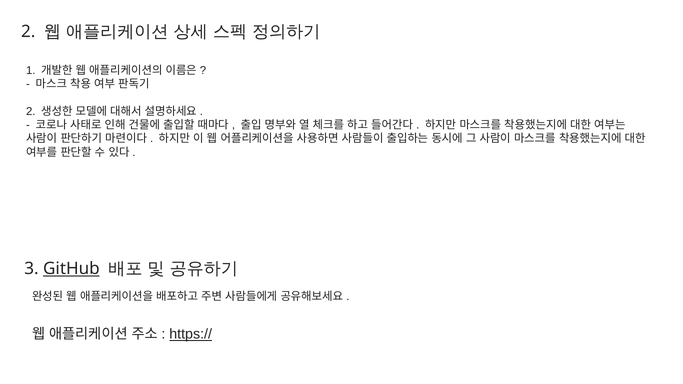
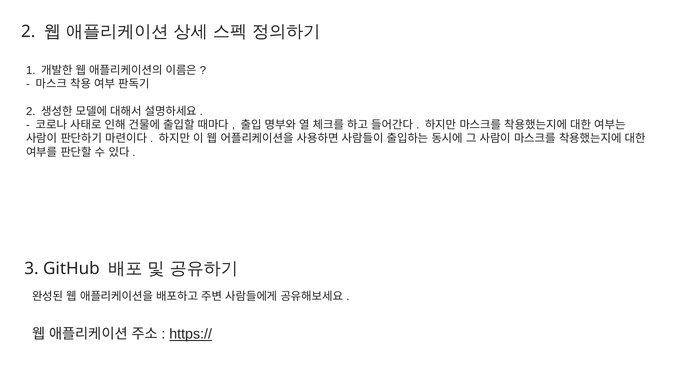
GitHub underline: present -> none
